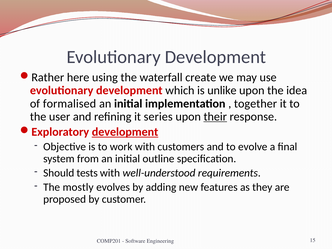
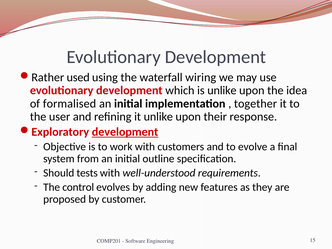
here: here -> used
create: create -> wiring
it series: series -> unlike
their underline: present -> none
mostly: mostly -> control
